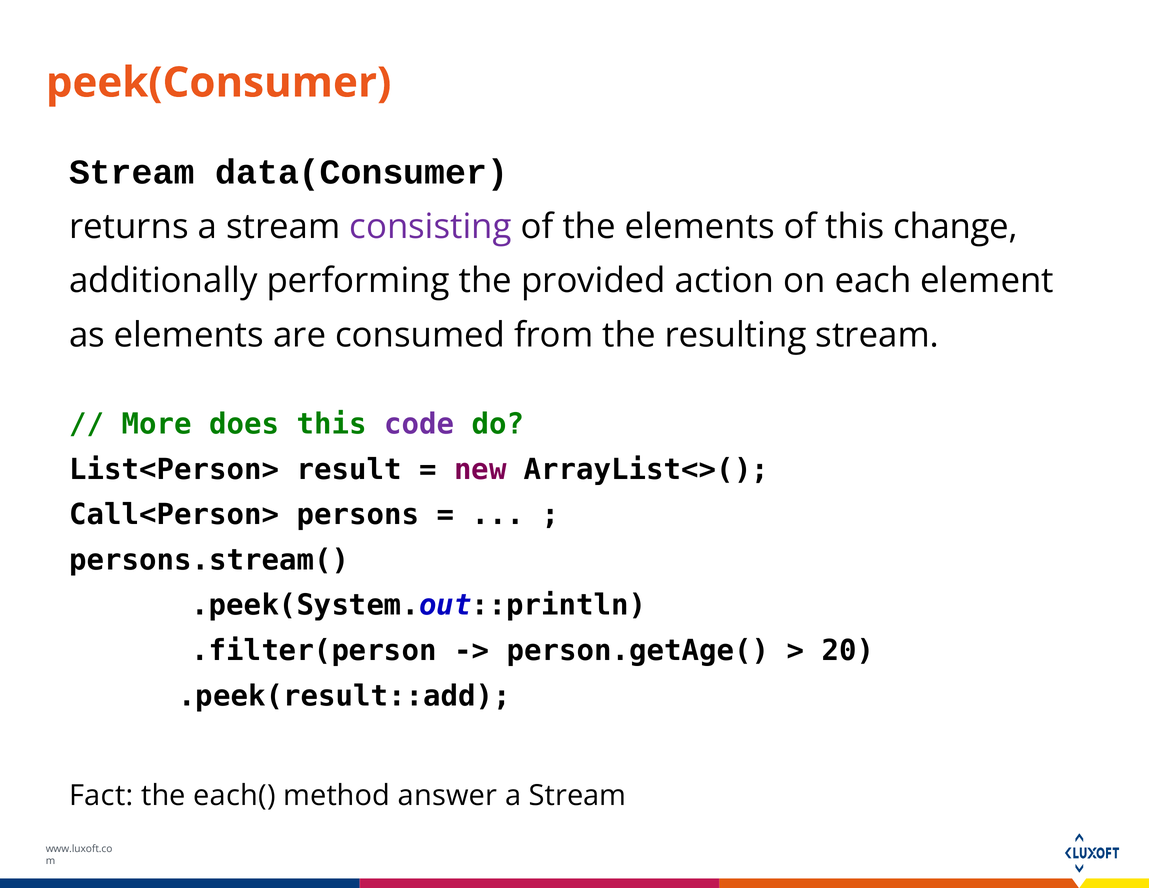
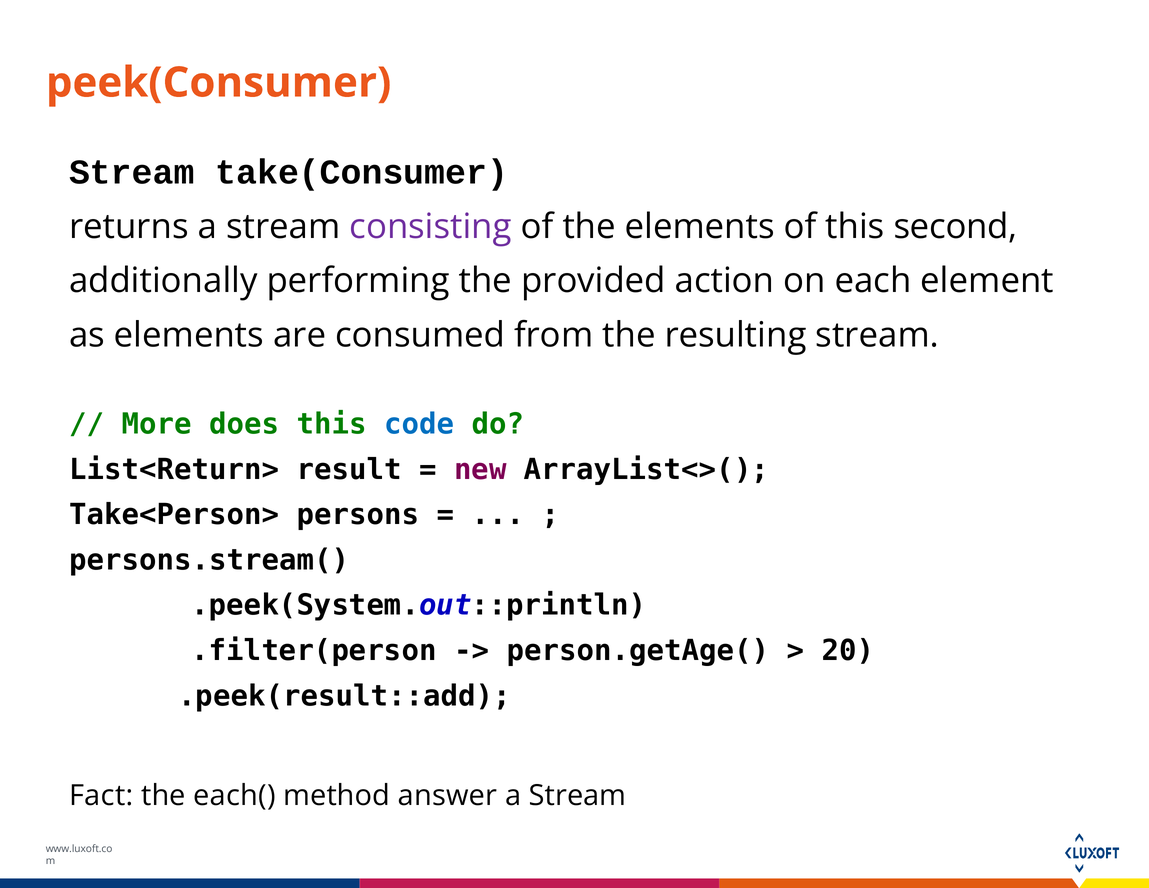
data(Consumer: data(Consumer -> take(Consumer
change: change -> second
code colour: purple -> blue
List<Person>: List<Person> -> List<Return>
Call<Person>: Call<Person> -> Take<Person>
